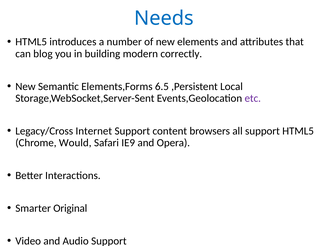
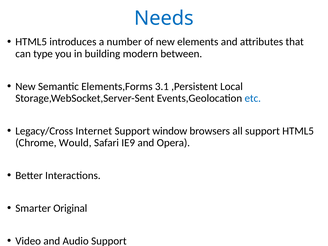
blog: blog -> type
correctly: correctly -> between
6.5: 6.5 -> 3.1
etc colour: purple -> blue
content: content -> window
